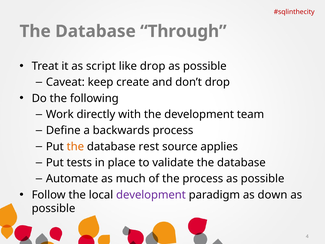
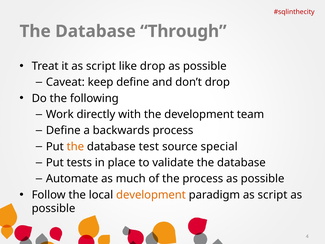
keep create: create -> define
rest: rest -> test
applies: applies -> special
development at (151, 195) colour: purple -> orange
paradigm as down: down -> script
